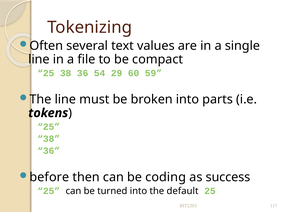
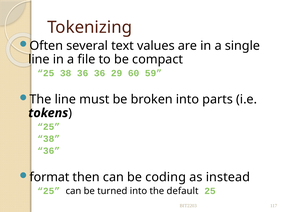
36 54: 54 -> 36
before: before -> format
success: success -> instead
